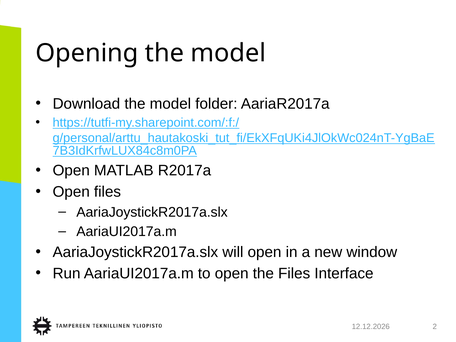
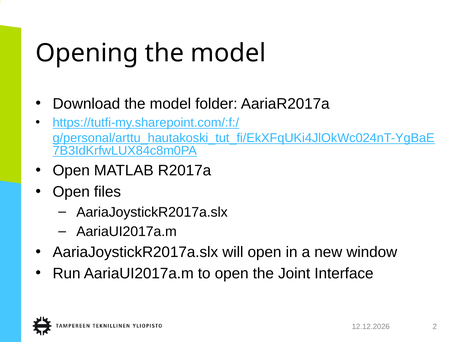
the Files: Files -> Joint
